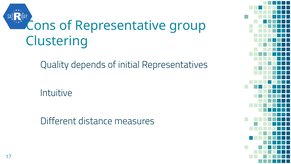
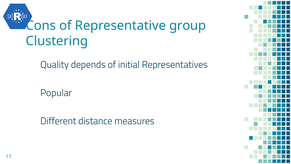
Intuitive: Intuitive -> Popular
